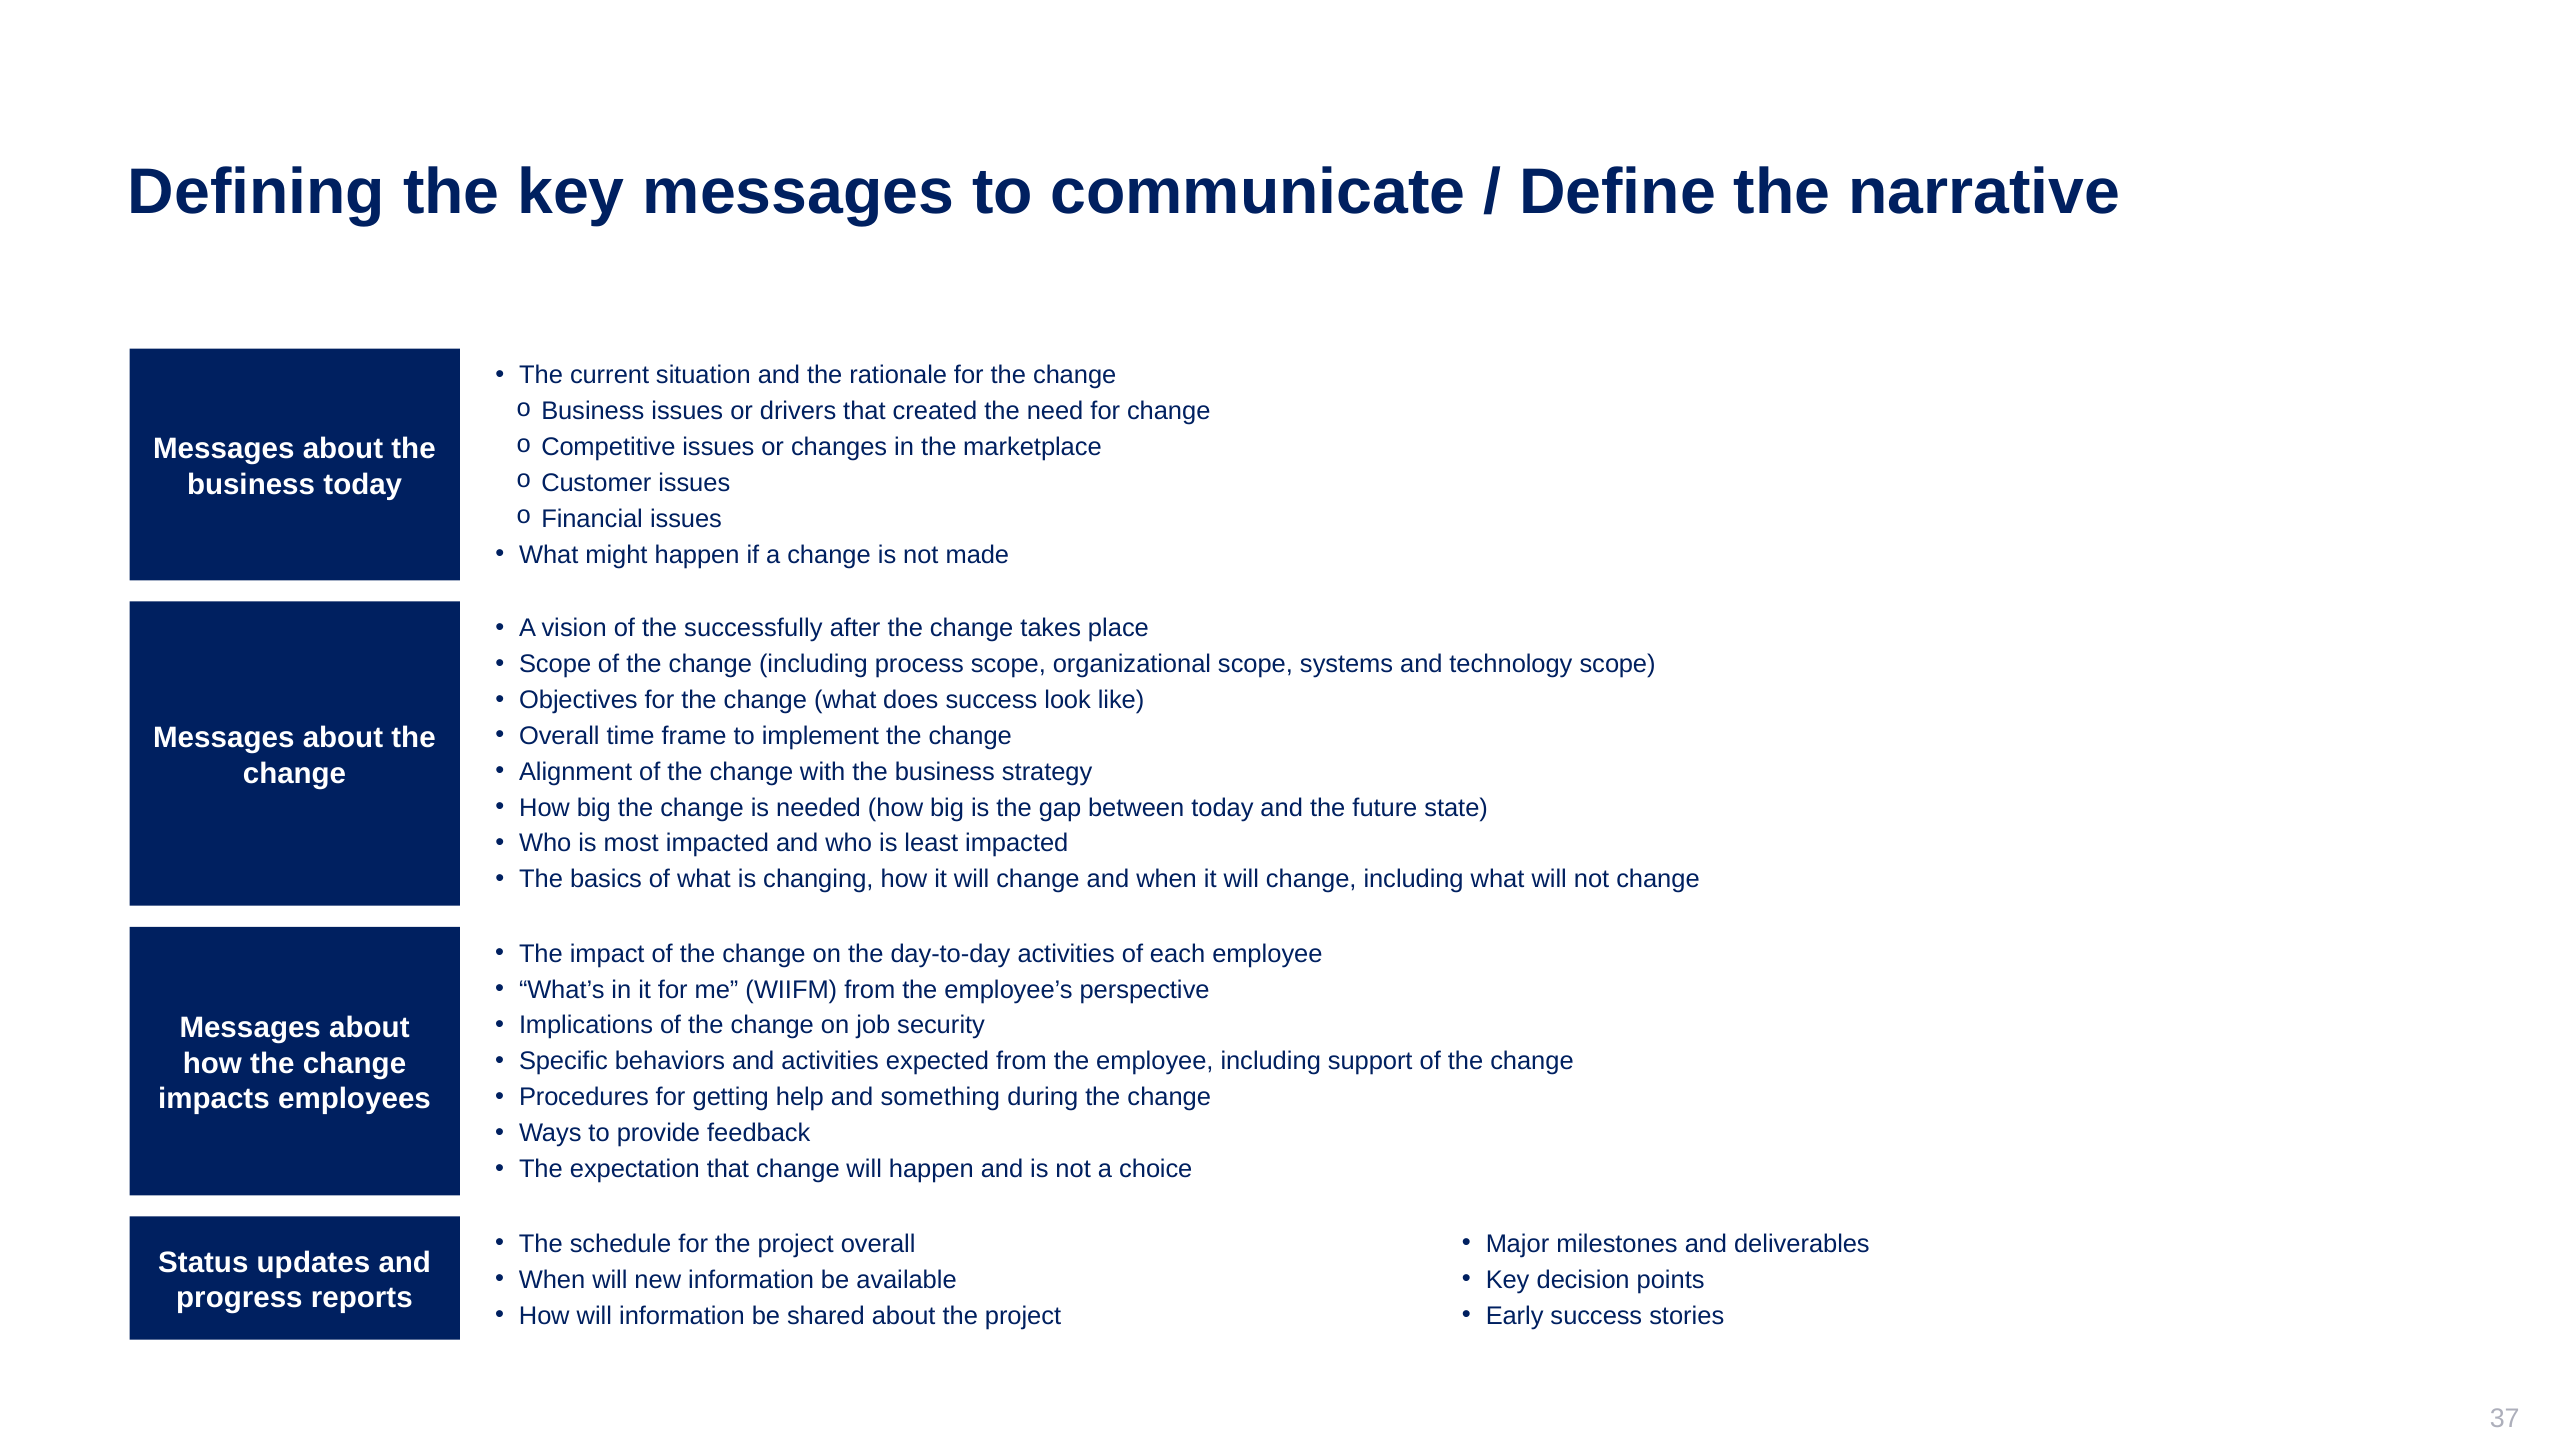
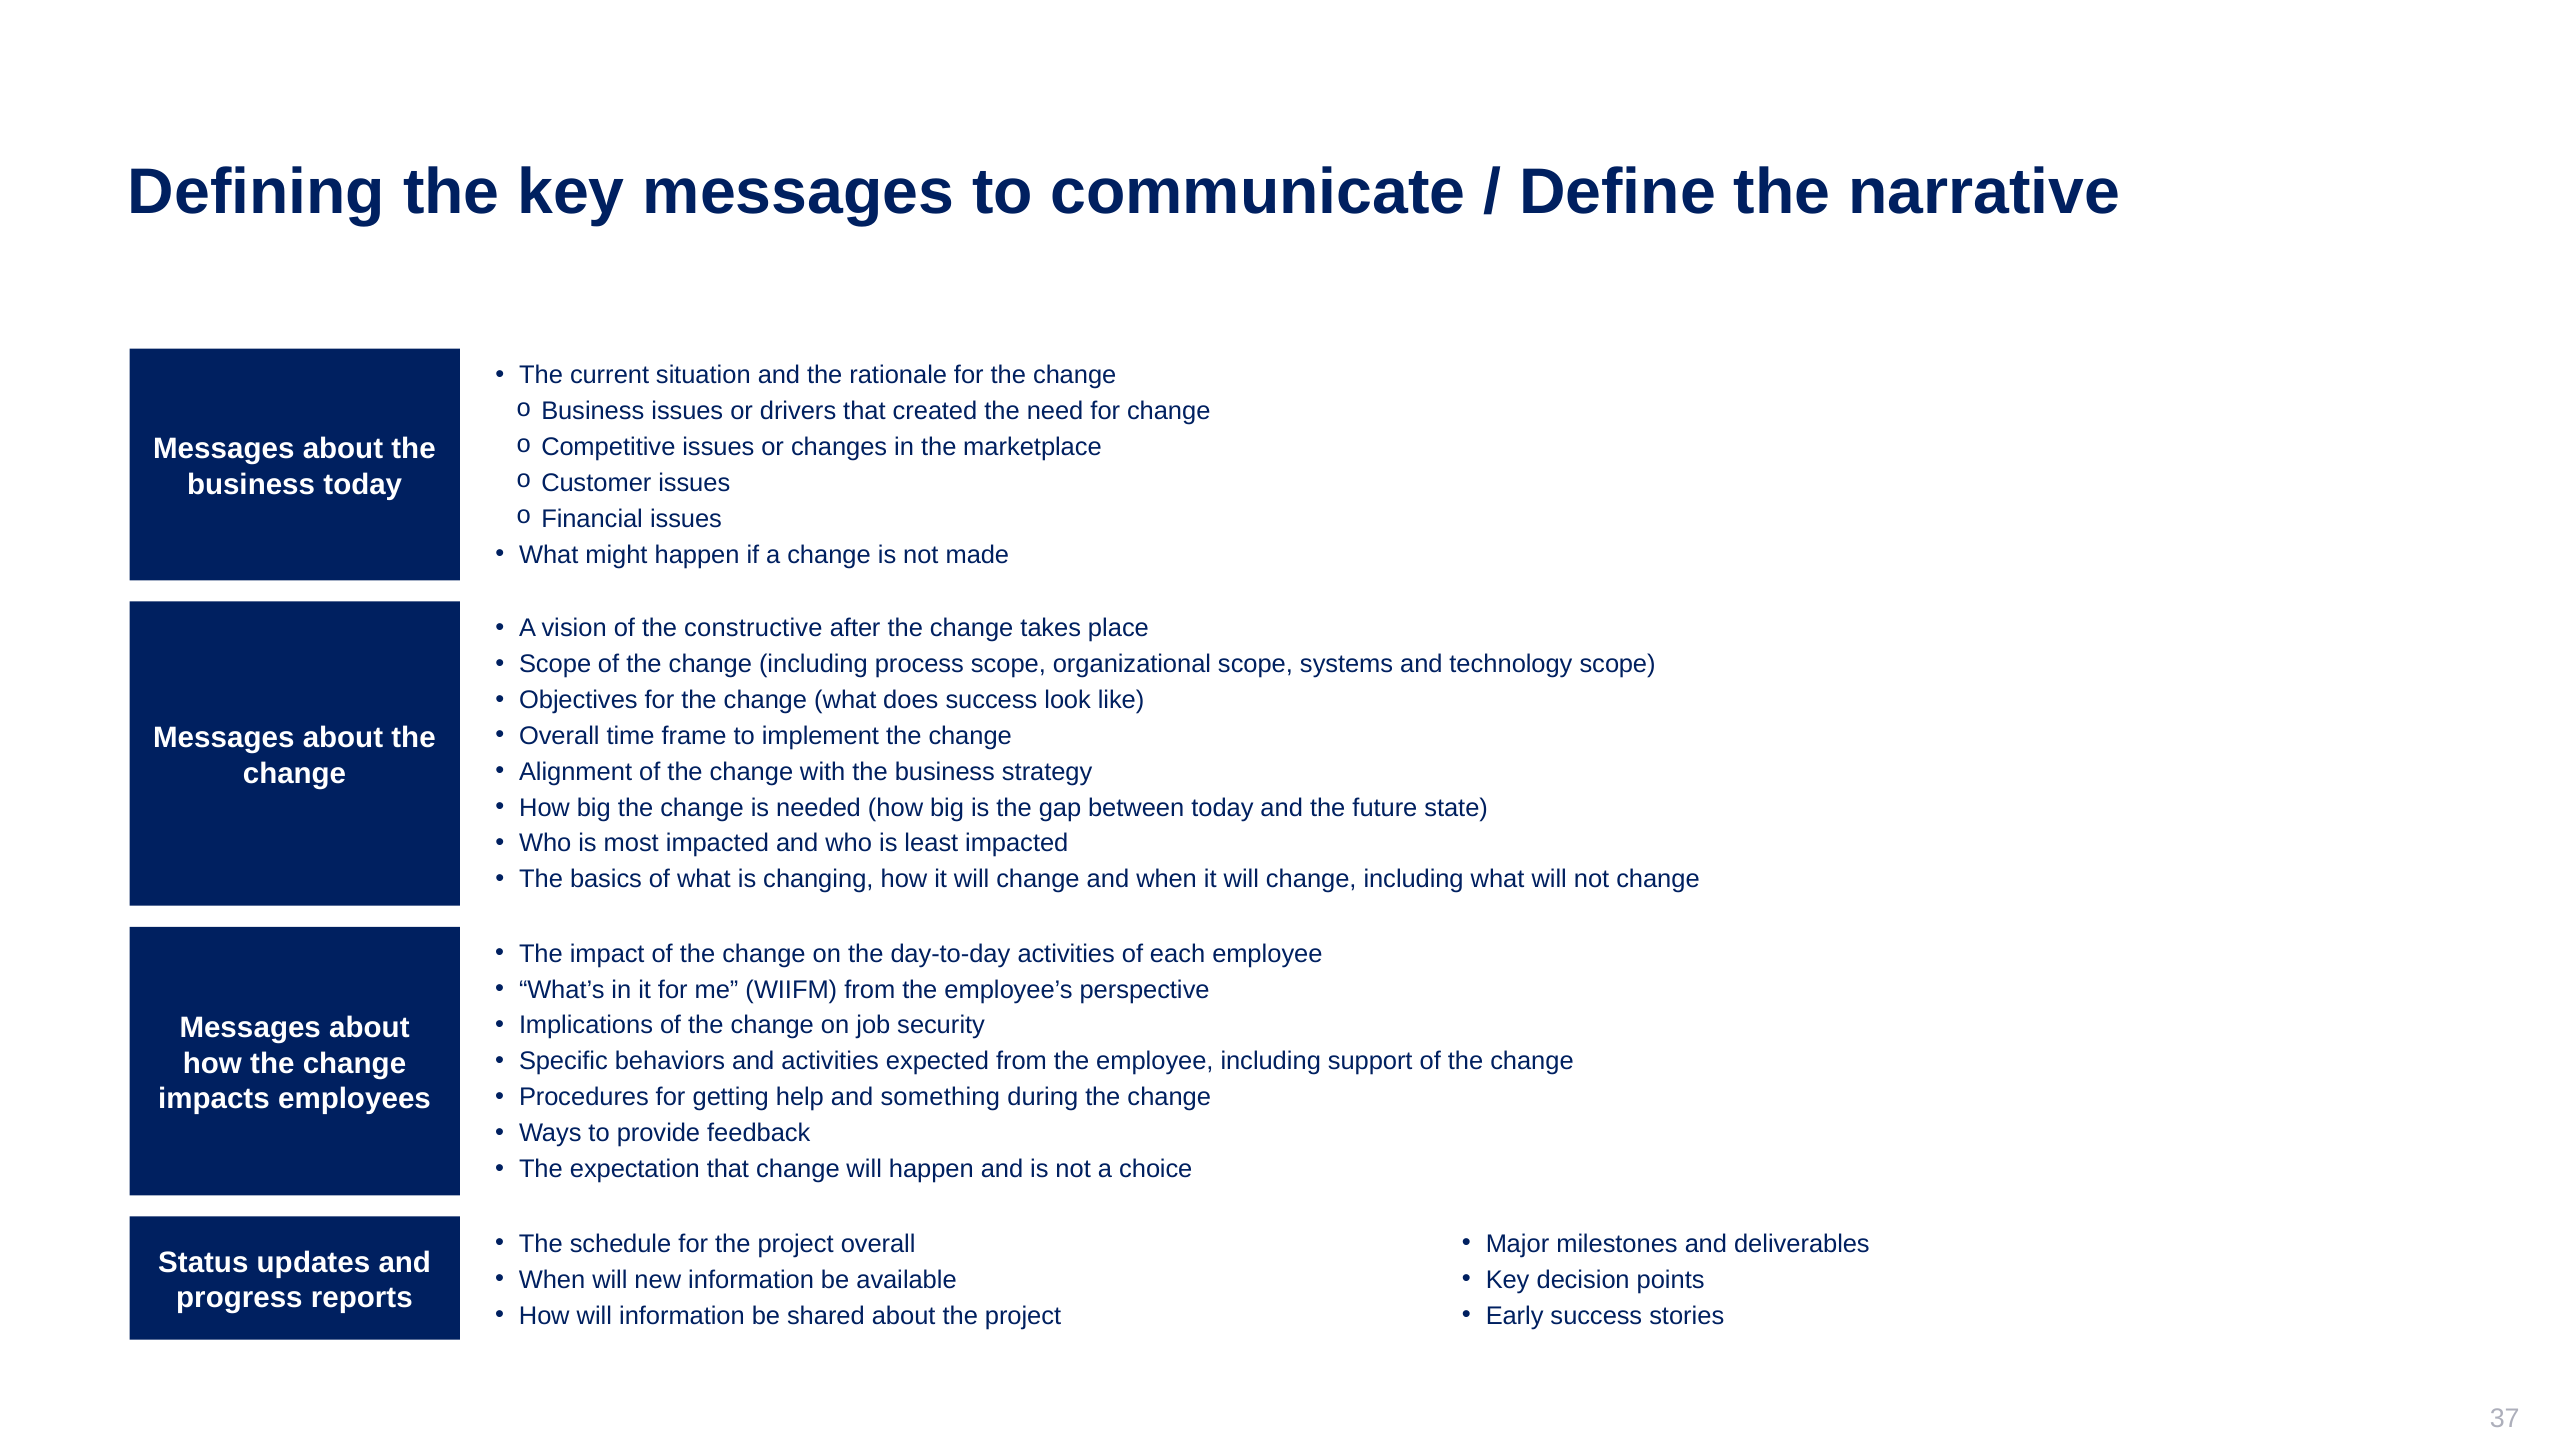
successfully: successfully -> constructive
